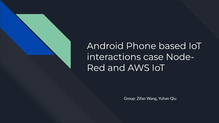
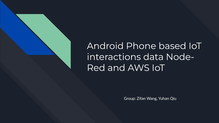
case: case -> data
